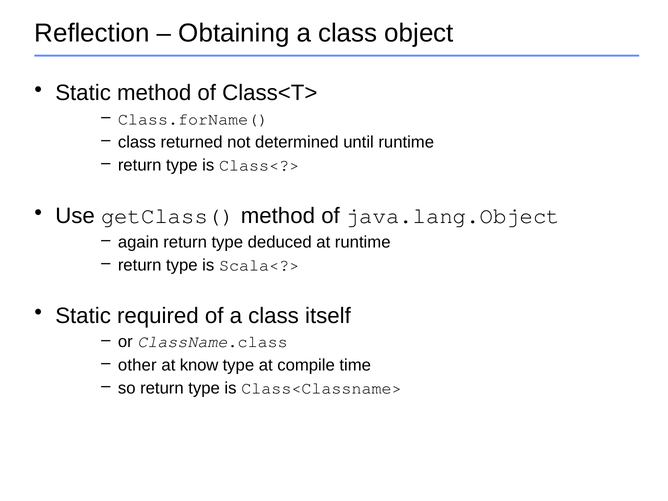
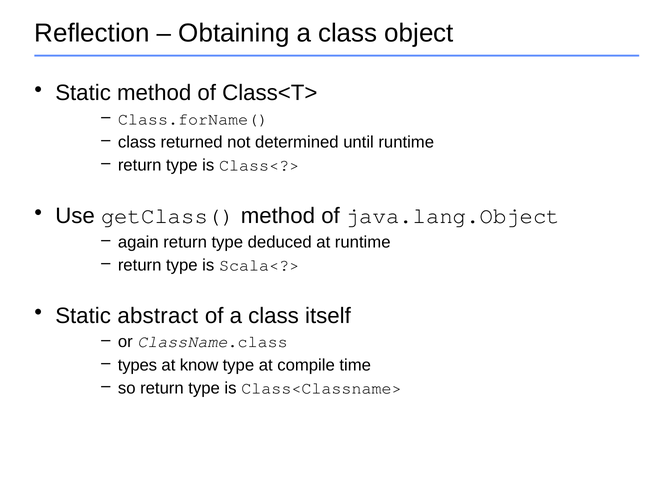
required: required -> abstract
other: other -> types
